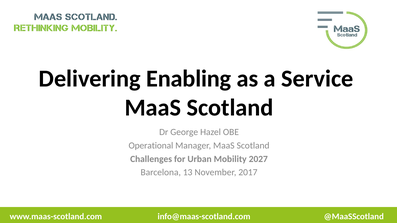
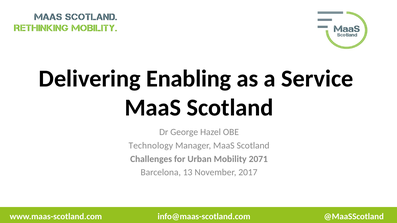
Operational: Operational -> Technology
2027: 2027 -> 2071
